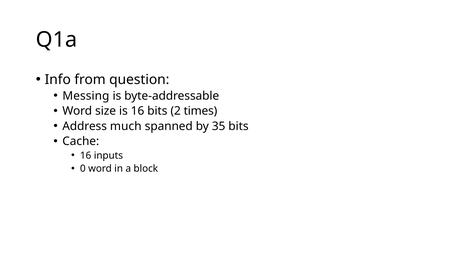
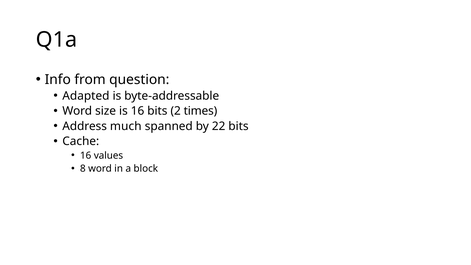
Messing: Messing -> Adapted
35: 35 -> 22
inputs: inputs -> values
0: 0 -> 8
